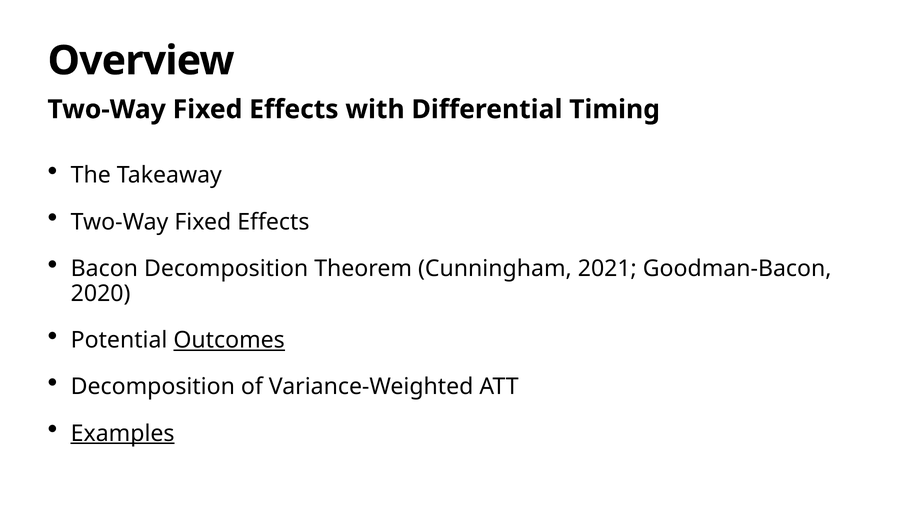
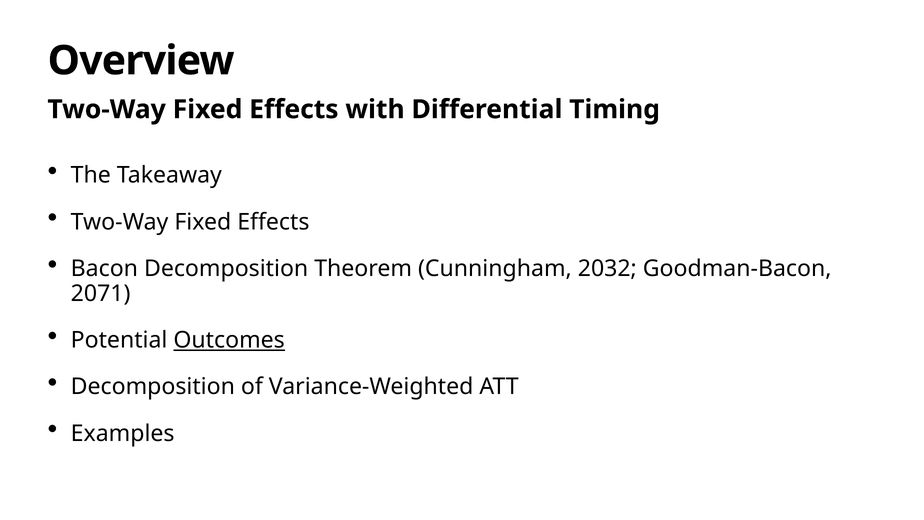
2021: 2021 -> 2032
2020: 2020 -> 2071
Examples underline: present -> none
